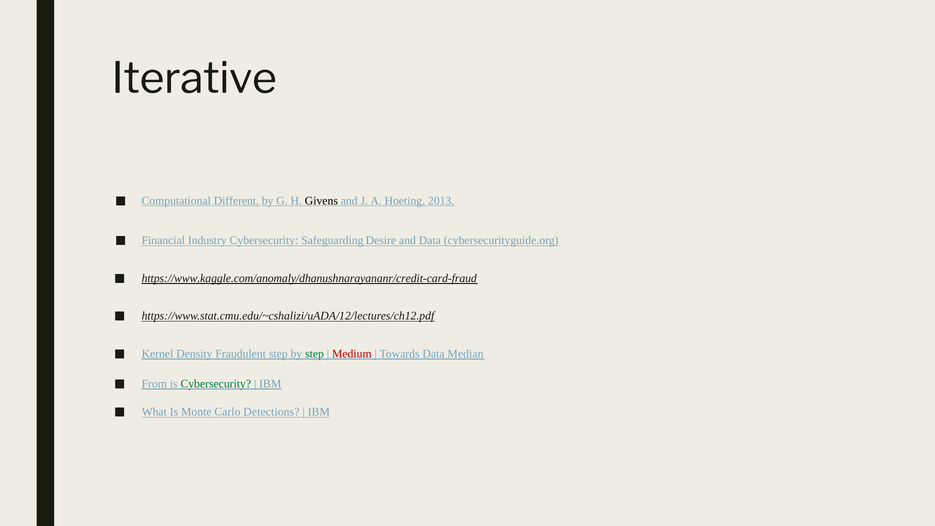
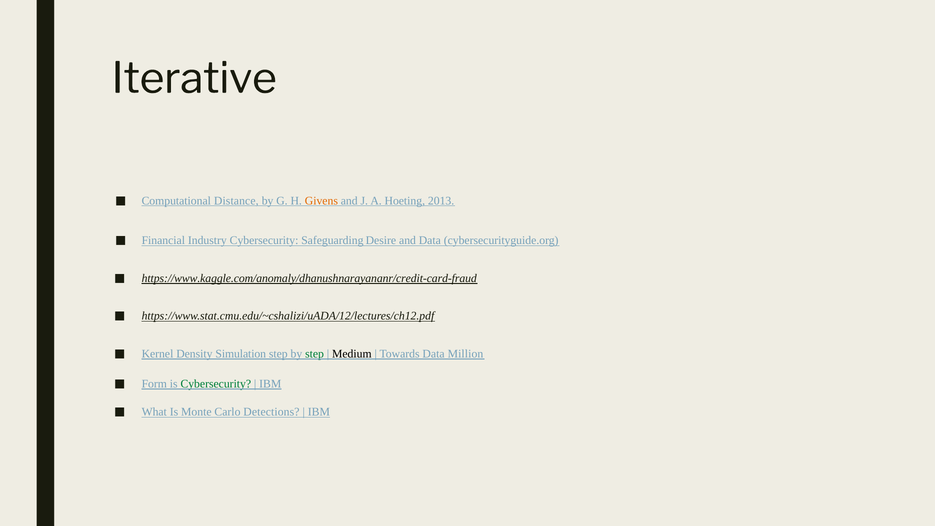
Different: Different -> Distance
Givens colour: black -> orange
Fraudulent: Fraudulent -> Simulation
Medium colour: red -> black
Median: Median -> Million
From: From -> Form
